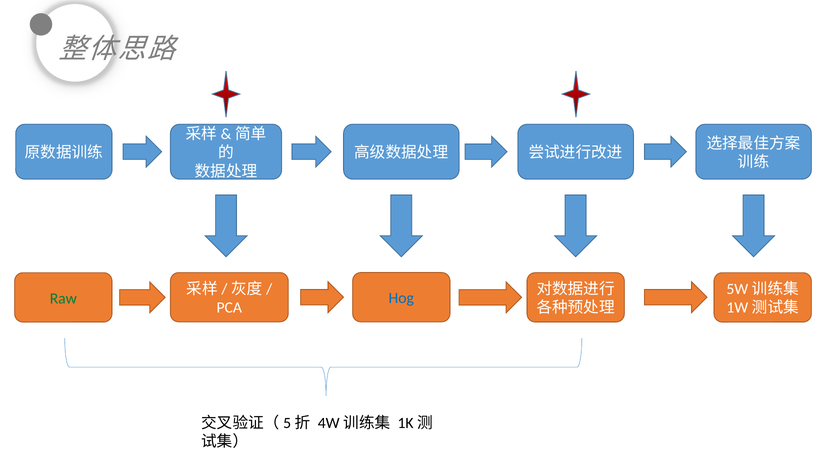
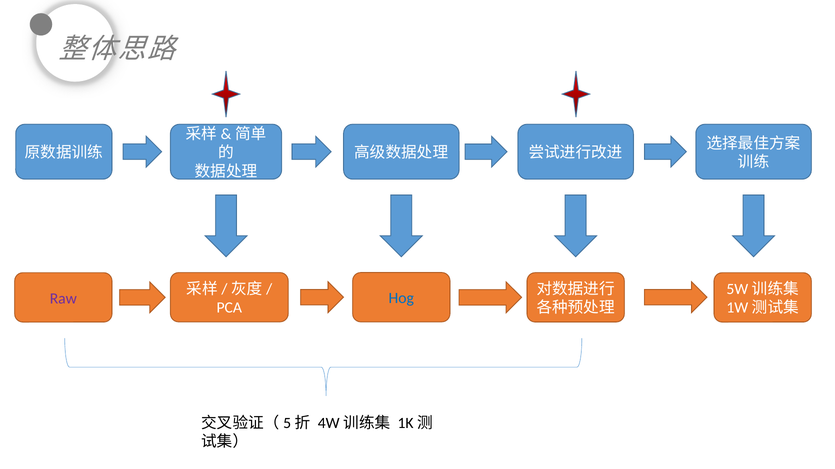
Raw colour: green -> purple
